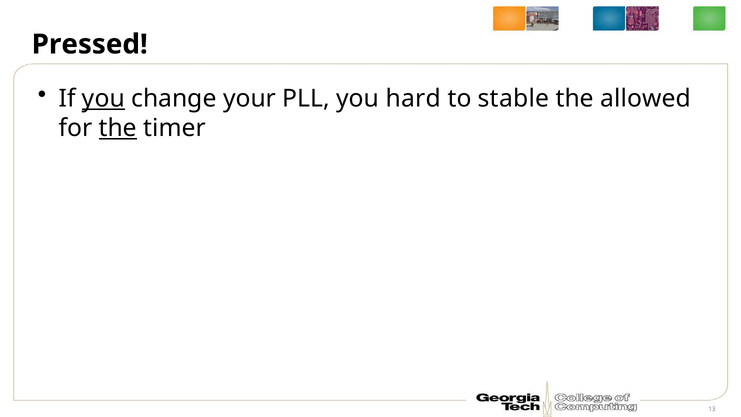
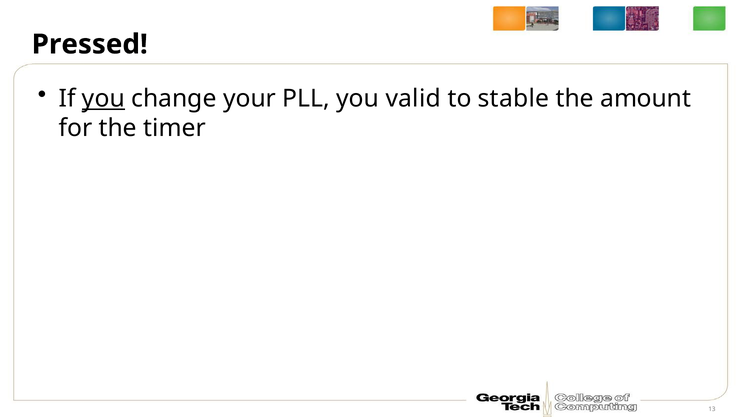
hard: hard -> valid
allowed: allowed -> amount
the at (118, 128) underline: present -> none
